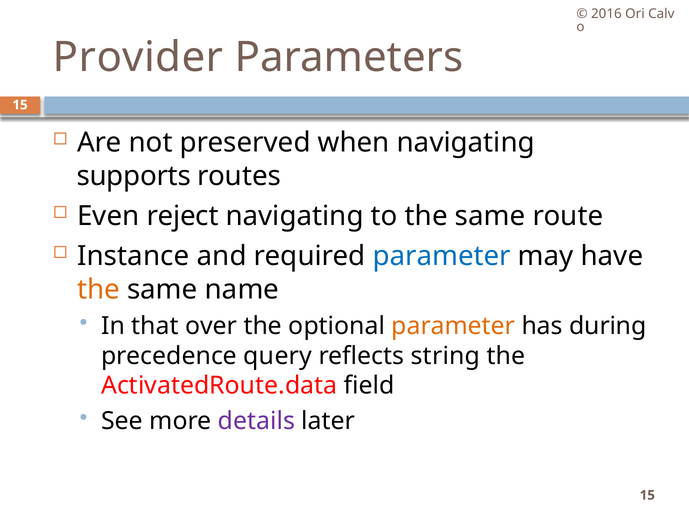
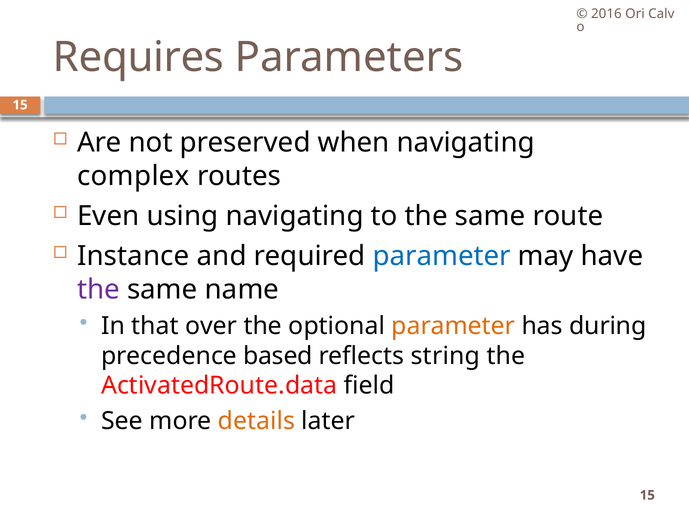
Provider: Provider -> Requires
supports: supports -> complex
reject: reject -> using
the at (98, 289) colour: orange -> purple
query: query -> based
details colour: purple -> orange
